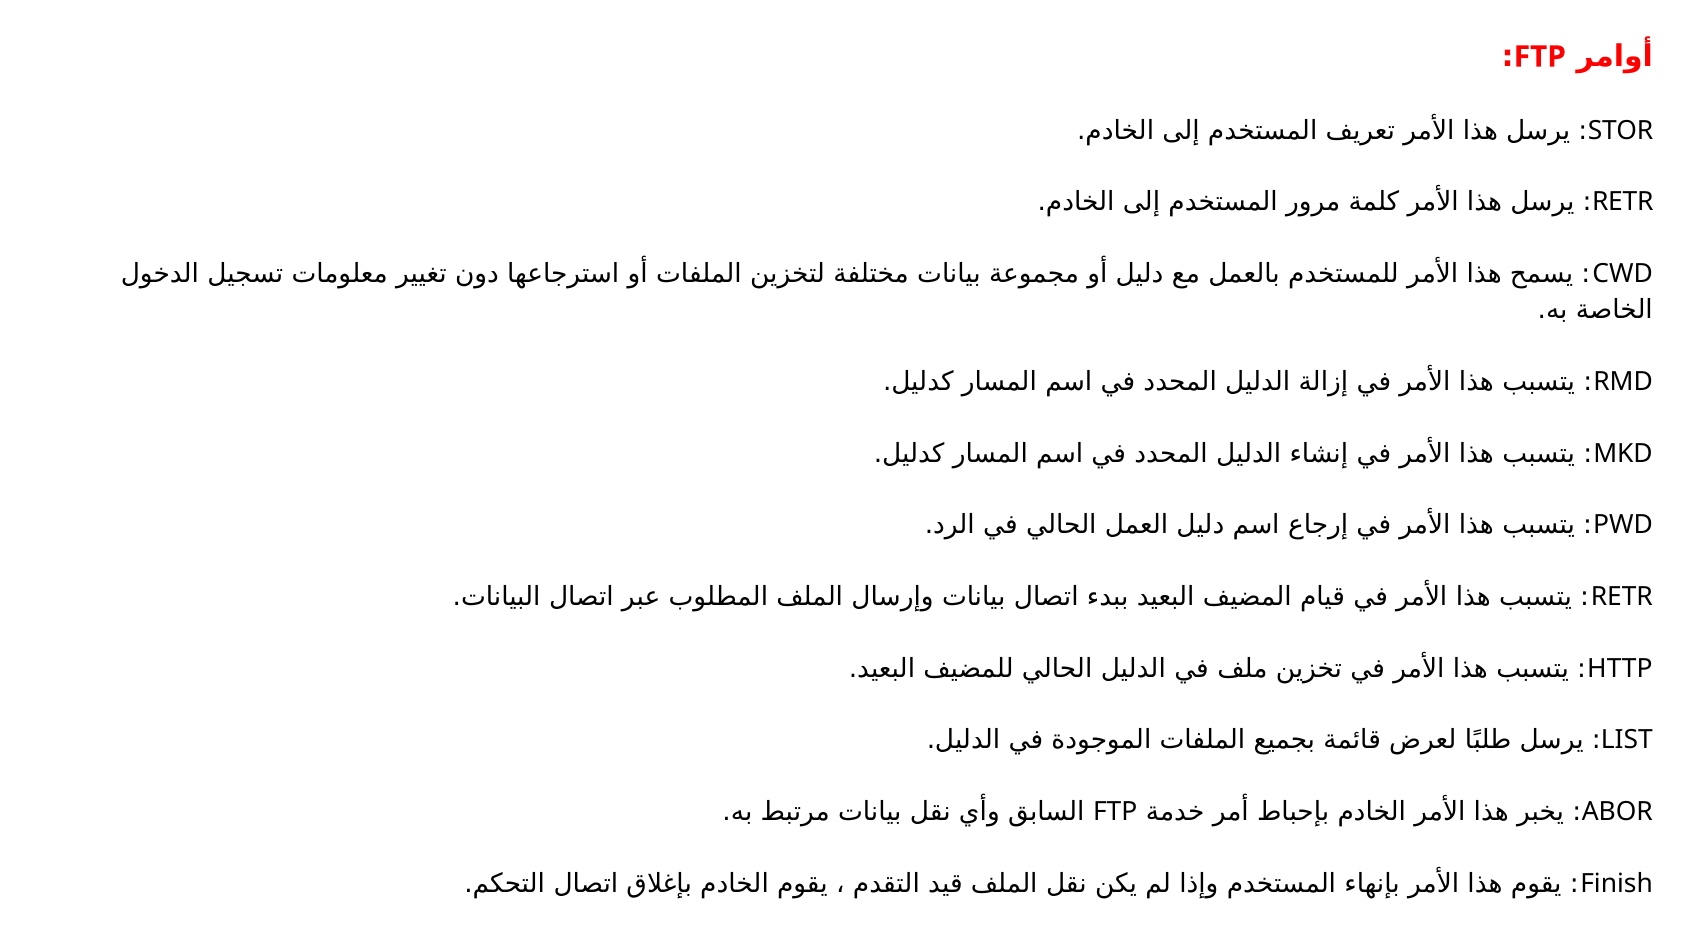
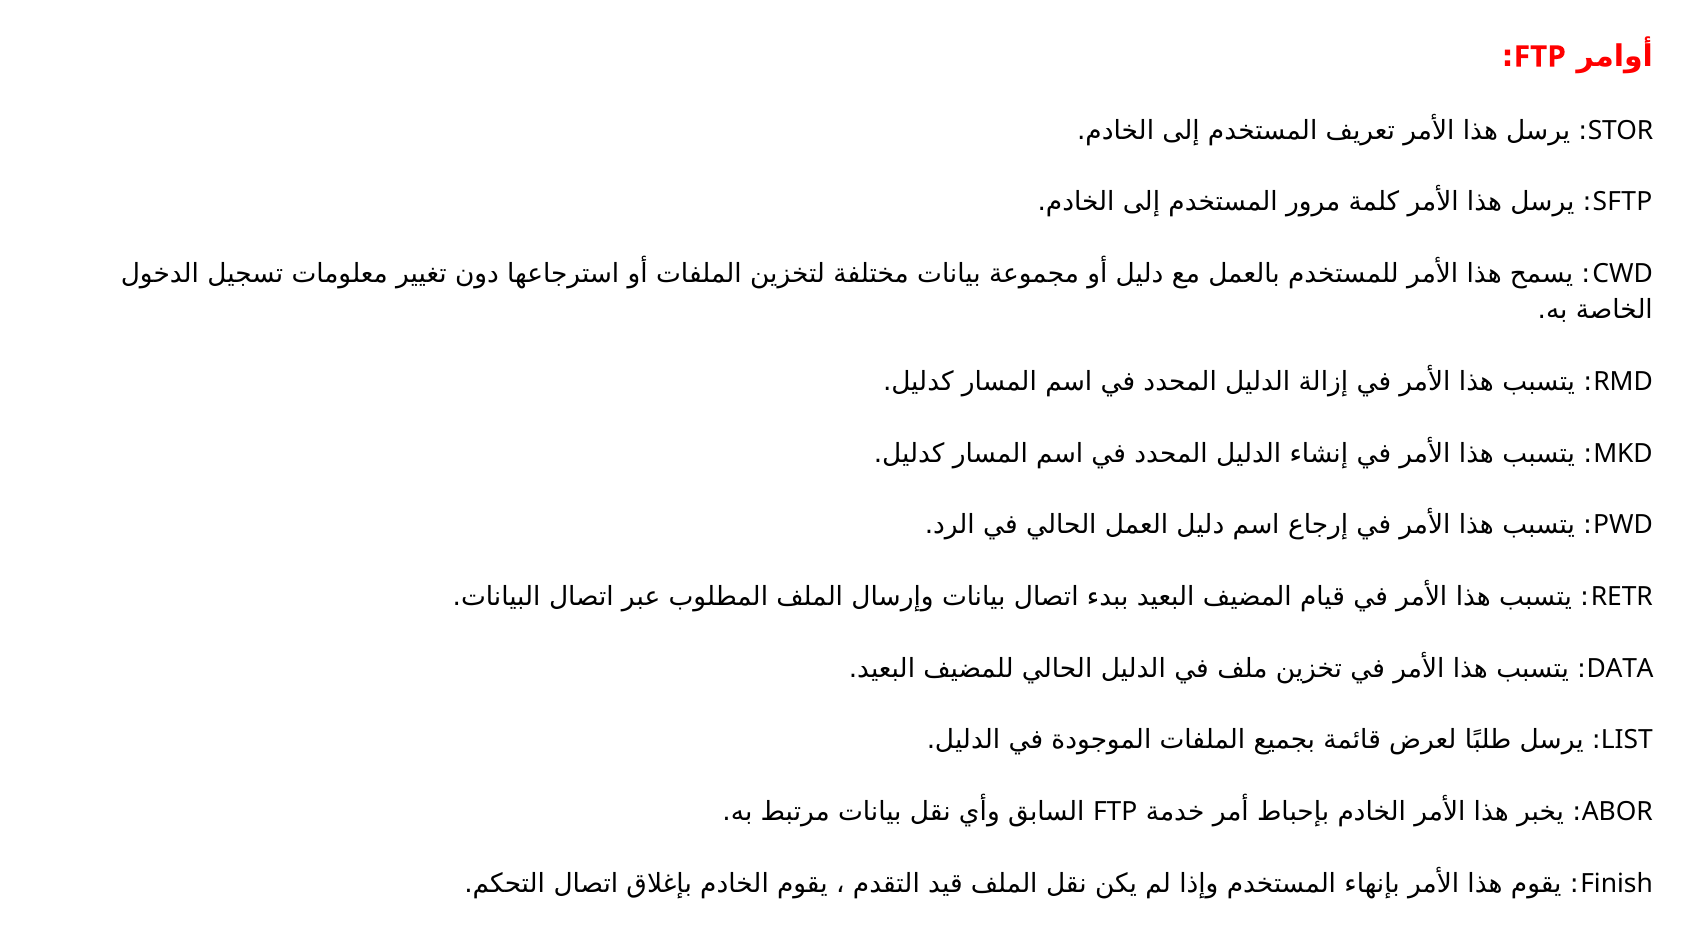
RETR at (1623, 202): RETR -> SFTP
HTTP: HTTP -> DATA
